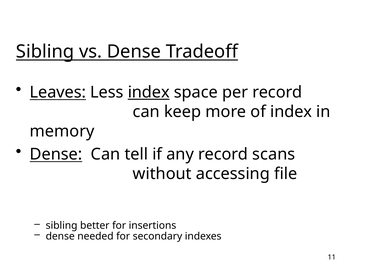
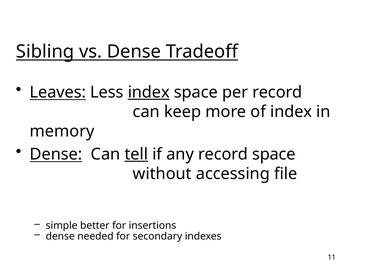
tell underline: none -> present
record scans: scans -> space
sibling at (62, 226): sibling -> simple
